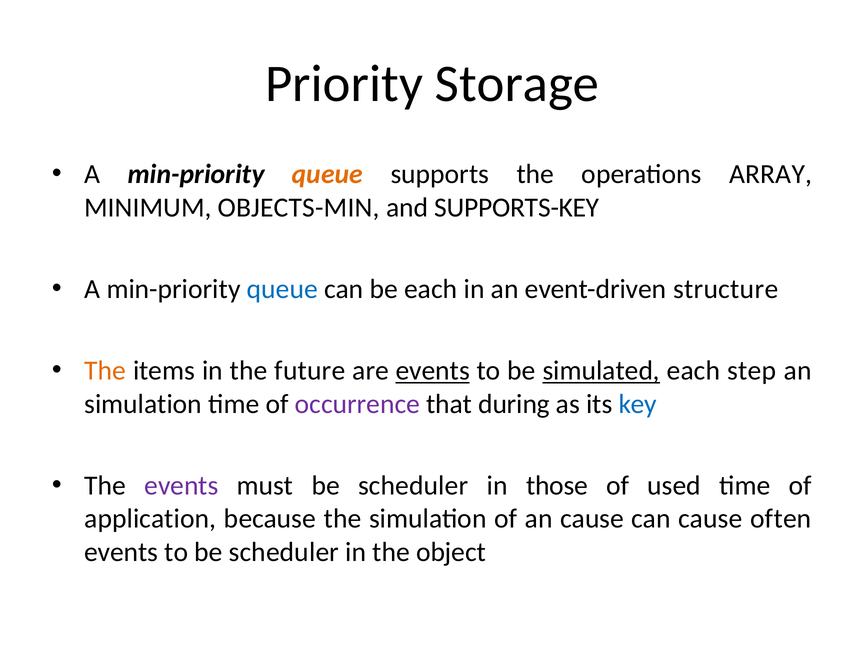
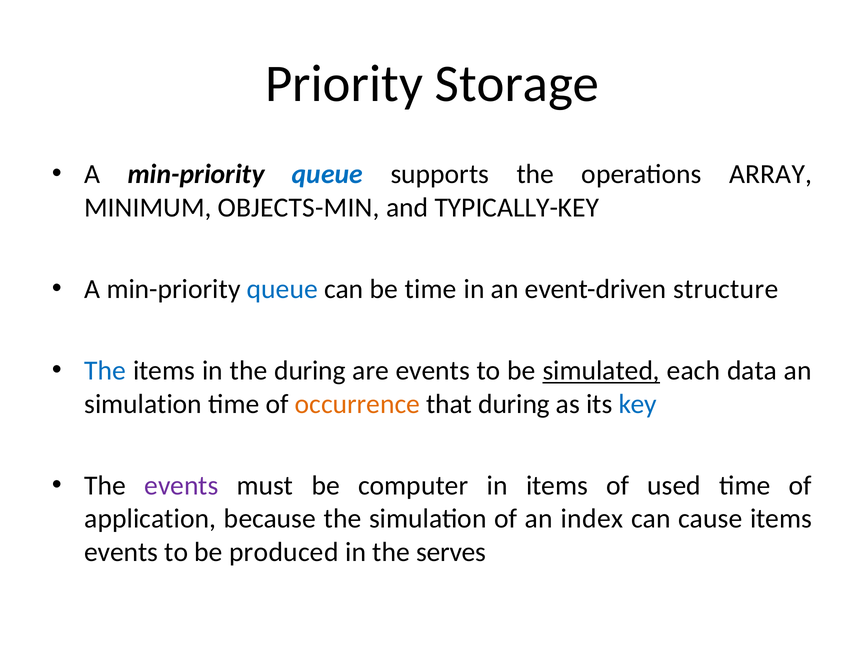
queue at (327, 174) colour: orange -> blue
SUPPORTS-KEY: SUPPORTS-KEY -> TYPICALLY-KEY
be each: each -> time
The at (105, 371) colour: orange -> blue
the future: future -> during
events at (433, 371) underline: present -> none
step: step -> data
occurrence colour: purple -> orange
must be scheduler: scheduler -> computer
in those: those -> items
an cause: cause -> index
cause often: often -> items
to be scheduler: scheduler -> produced
object: object -> serves
